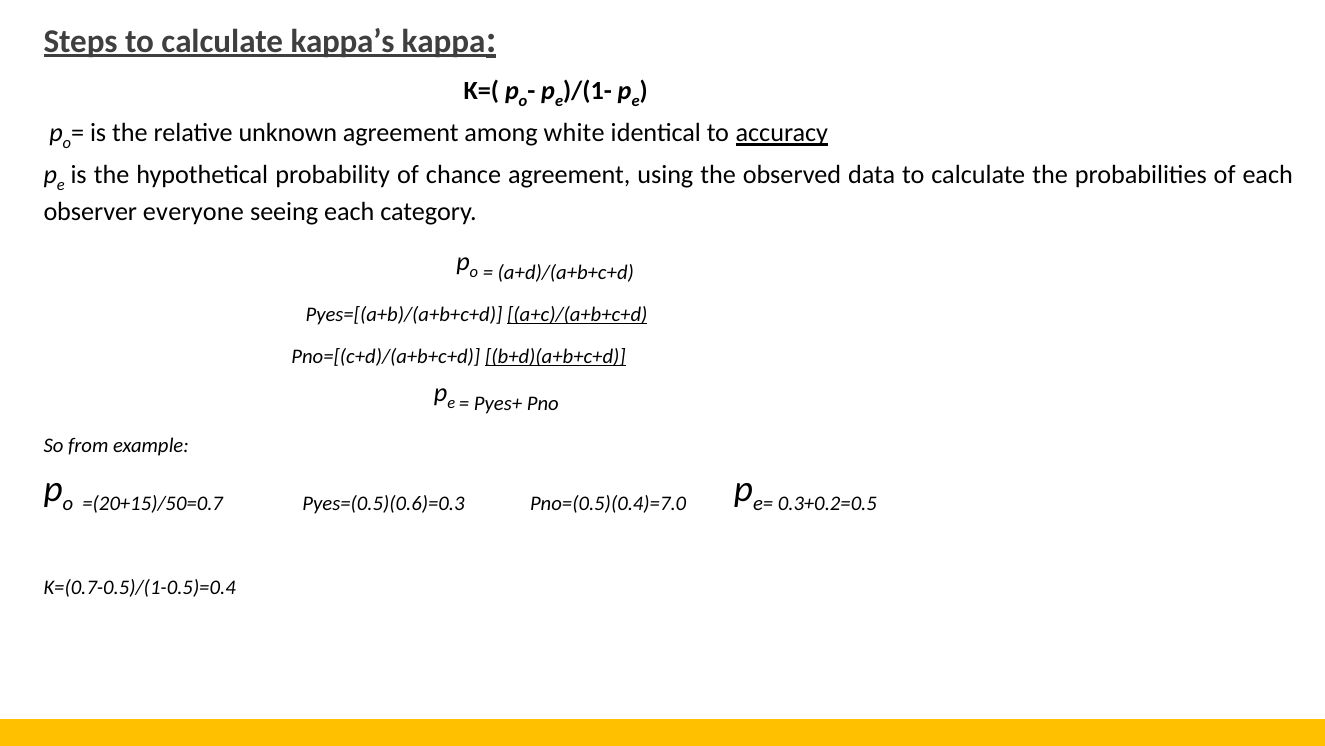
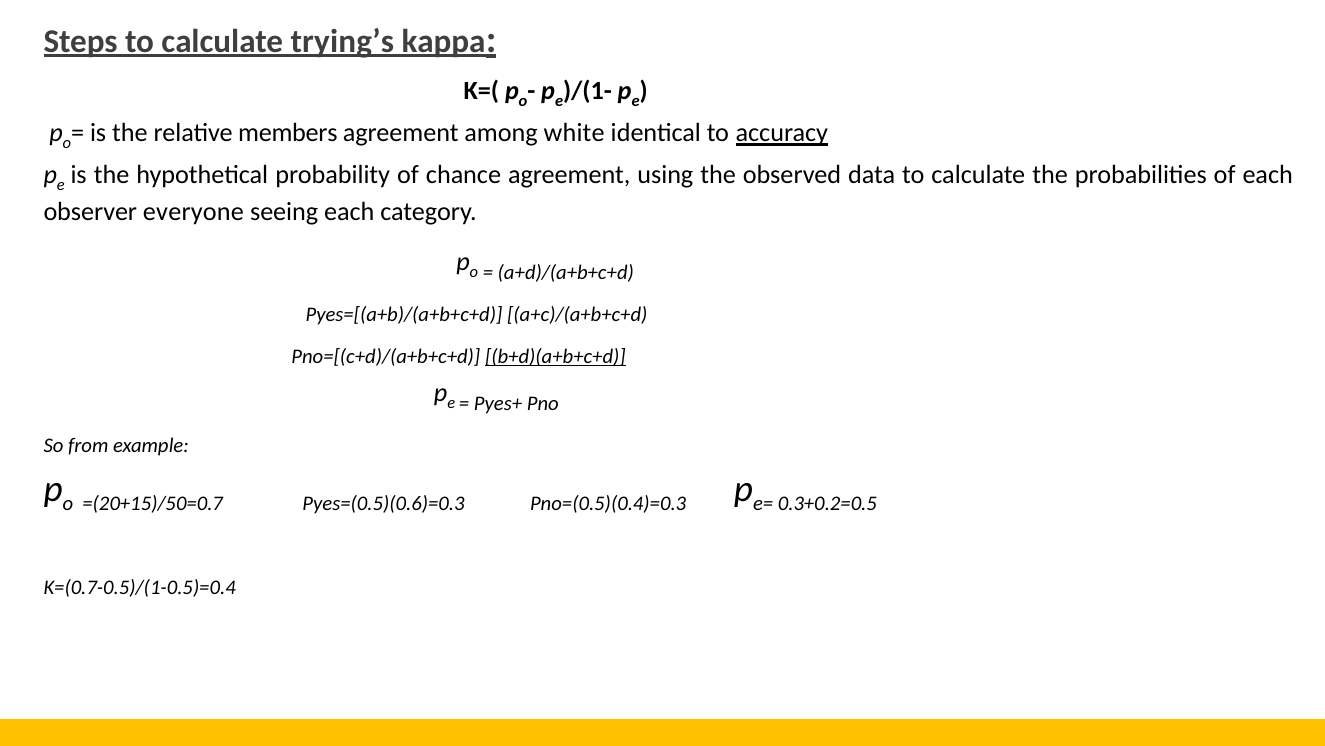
kappa’s: kappa’s -> trying’s
unknown: unknown -> members
a+c)/(a+b+c+d underline: present -> none
Pno=(0.5)(0.4)=7.0: Pno=(0.5)(0.4)=7.0 -> Pno=(0.5)(0.4)=0.3
